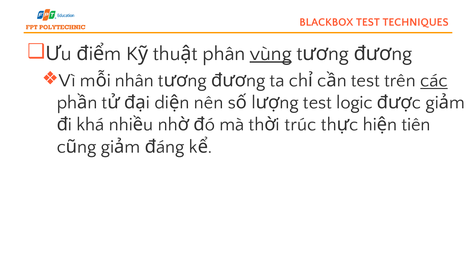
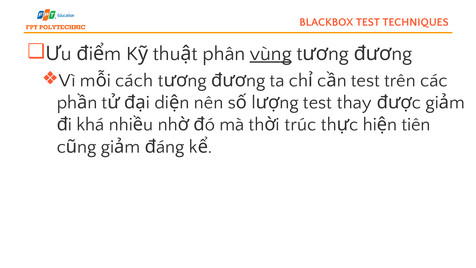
nhân: nhân -> cách
các underline: present -> none
logic: logic -> thay
